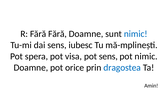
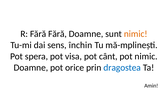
nimic at (136, 34) colour: blue -> orange
iubesc: iubesc -> închin
pot sens: sens -> cânt
